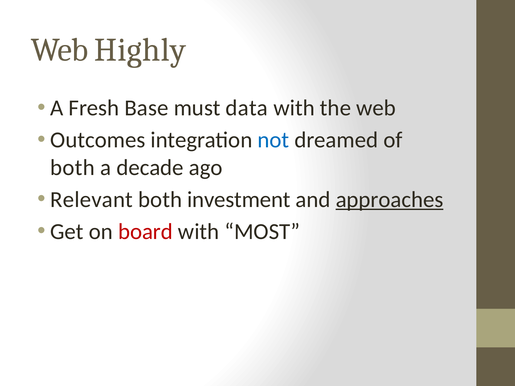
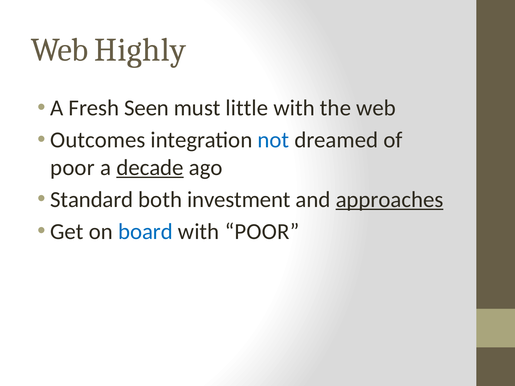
Base: Base -> Seen
data: data -> little
both at (73, 168): both -> poor
decade underline: none -> present
Relevant: Relevant -> Standard
board colour: red -> blue
with MOST: MOST -> POOR
